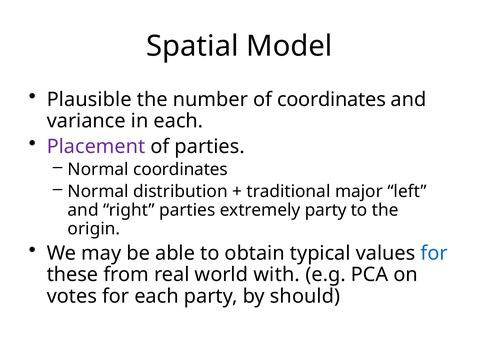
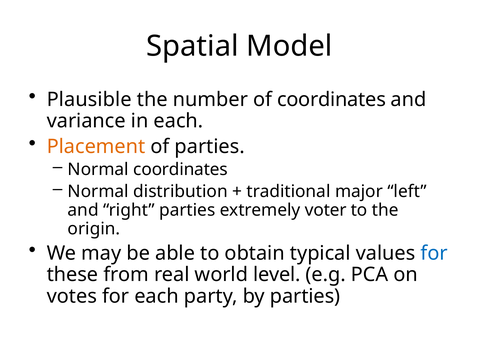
Placement colour: purple -> orange
extremely party: party -> voter
with: with -> level
by should: should -> parties
